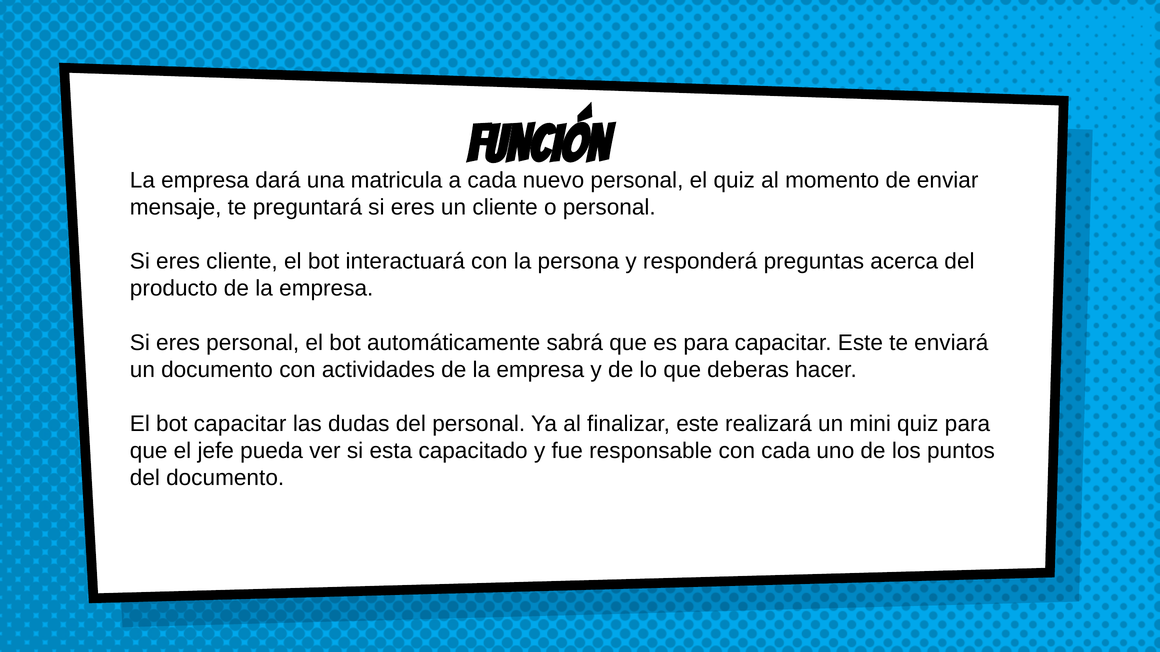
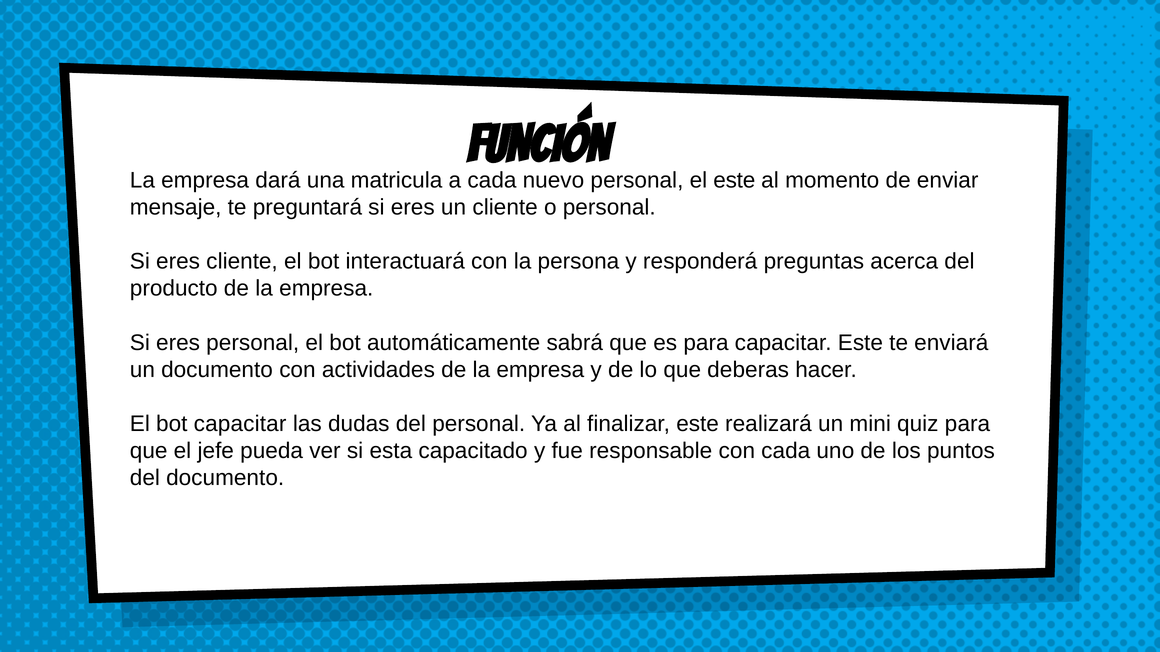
el quiz: quiz -> este
